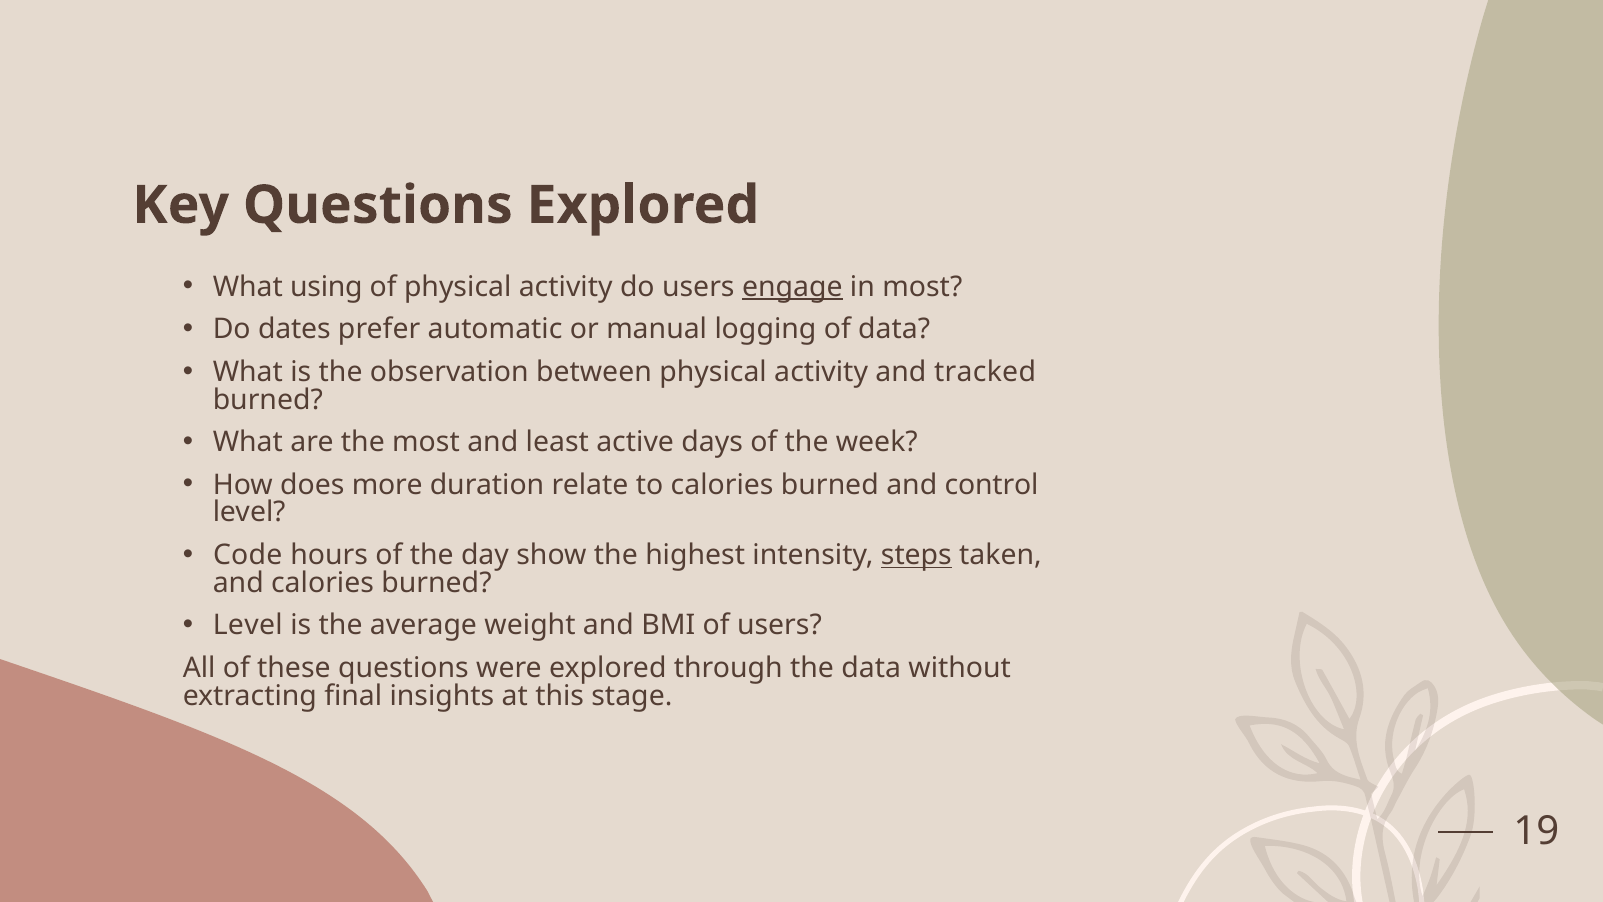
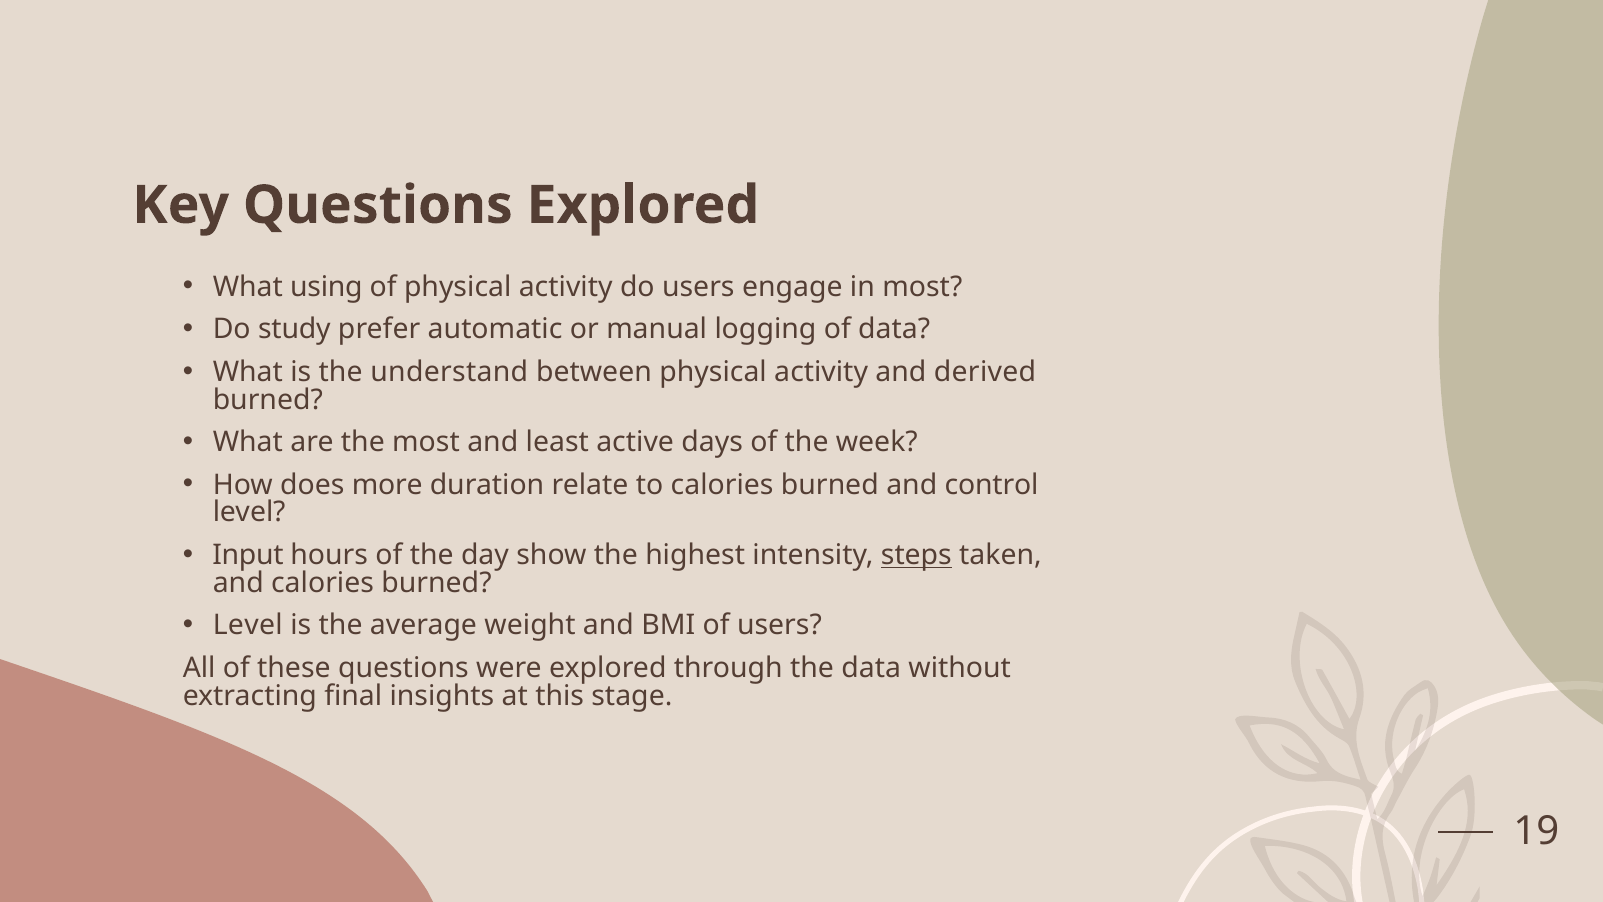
engage underline: present -> none
dates: dates -> study
observation: observation -> understand
tracked: tracked -> derived
Code: Code -> Input
